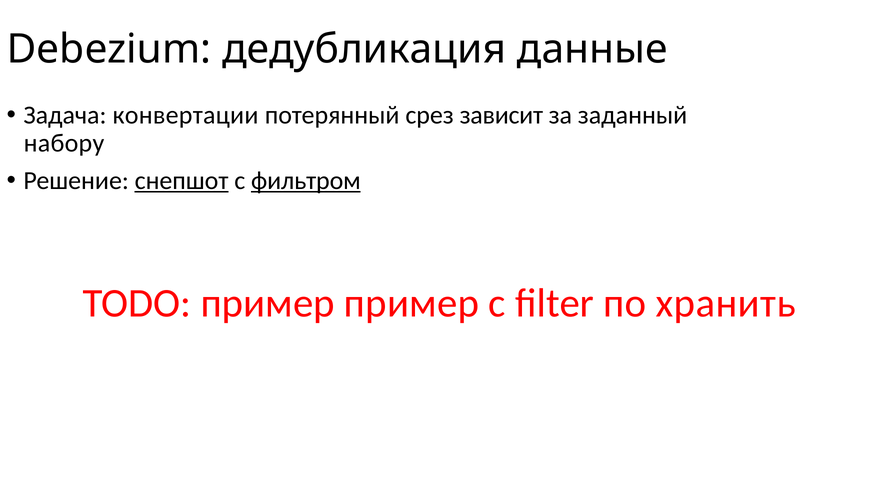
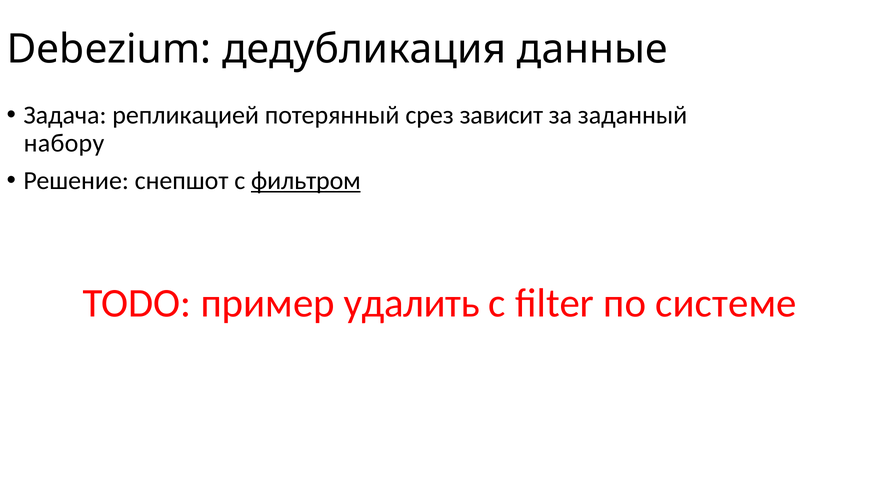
конвертации: конвертации -> репликацией
снепшот underline: present -> none
пример пример: пример -> удалить
хранить: хранить -> системе
